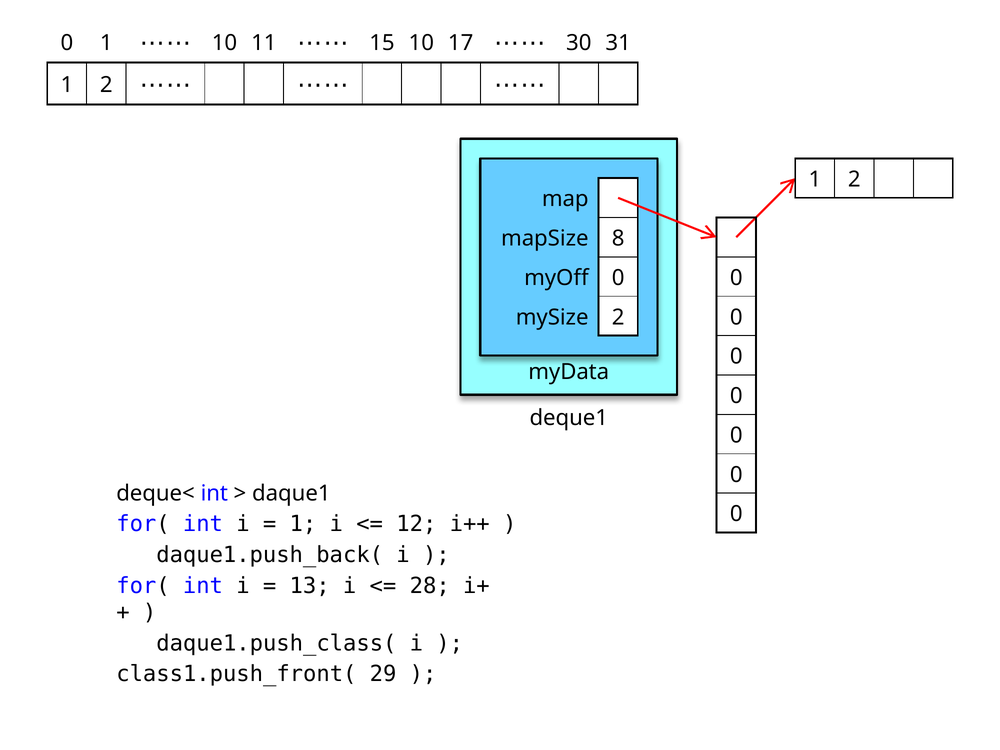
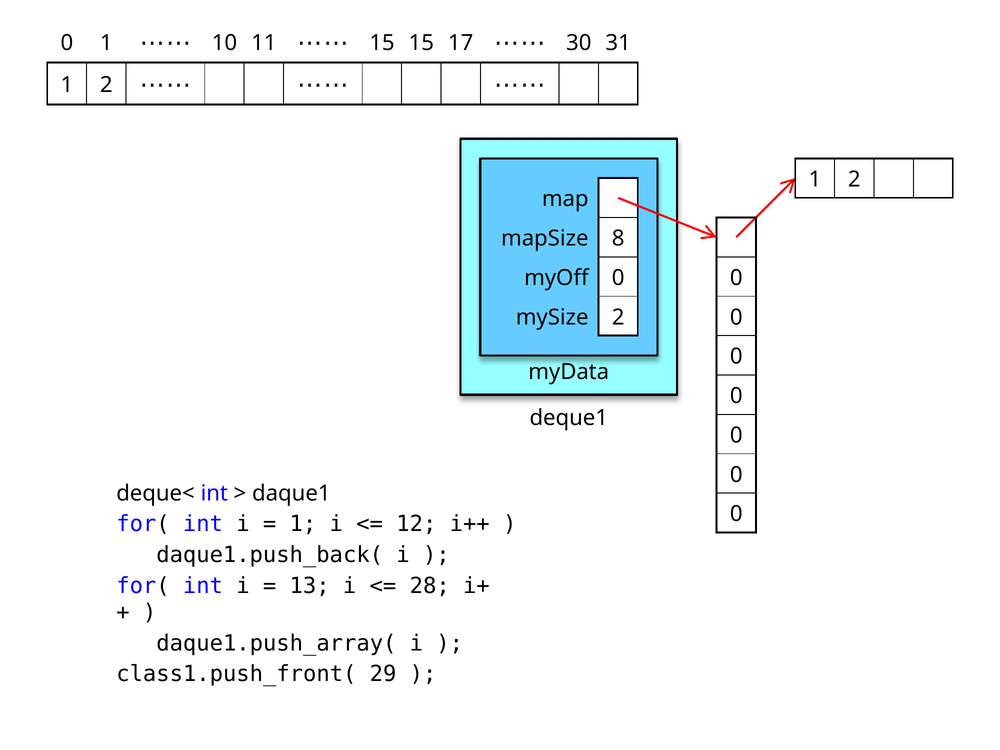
15 10: 10 -> 15
daque1.push_class(: daque1.push_class( -> daque1.push_array(
